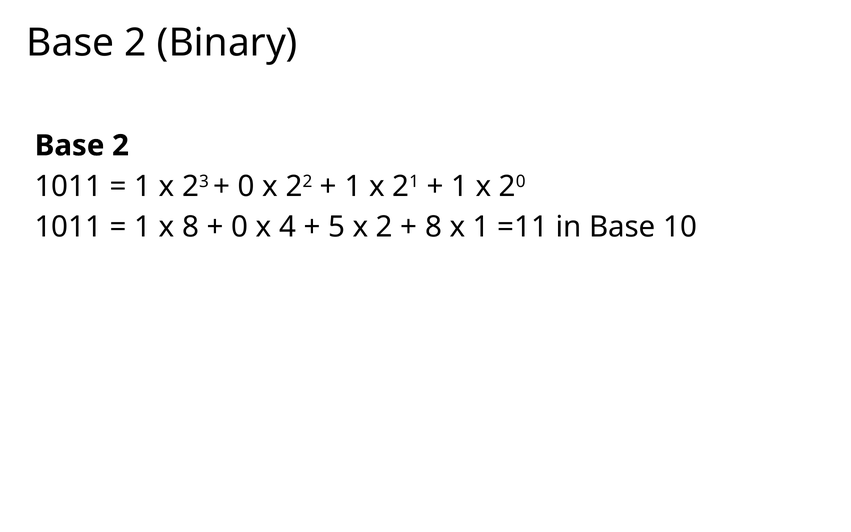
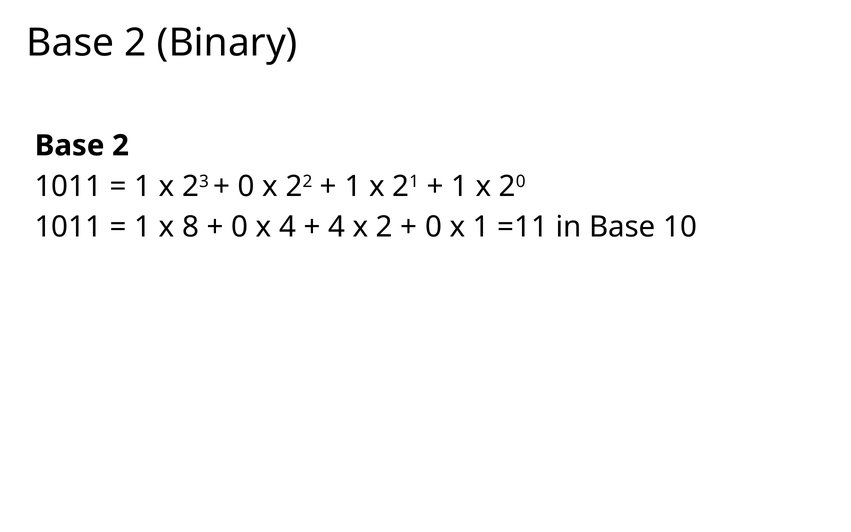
5 at (337, 227): 5 -> 4
8 at (433, 227): 8 -> 0
